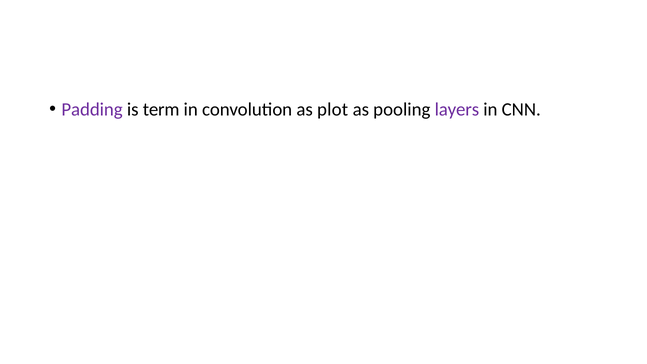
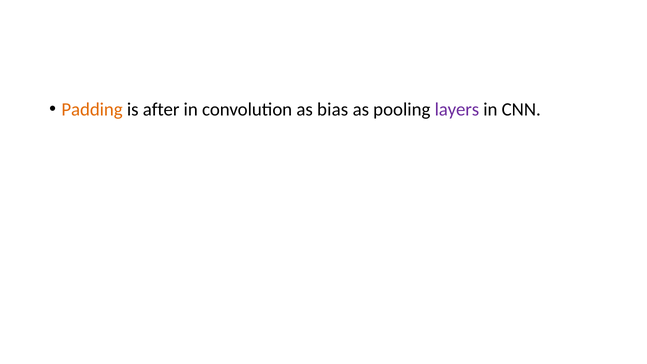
Padding colour: purple -> orange
term: term -> after
plot: plot -> bias
